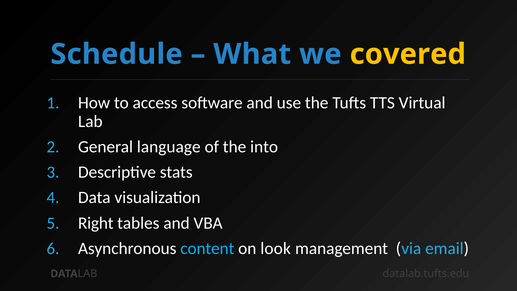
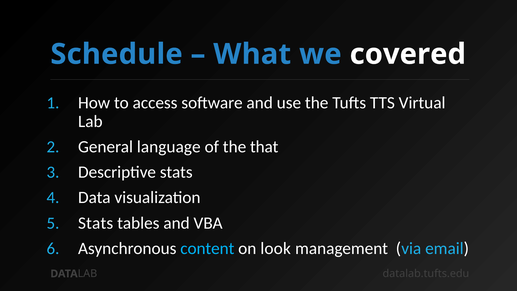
covered colour: yellow -> white
into: into -> that
Right at (96, 223): Right -> Stats
